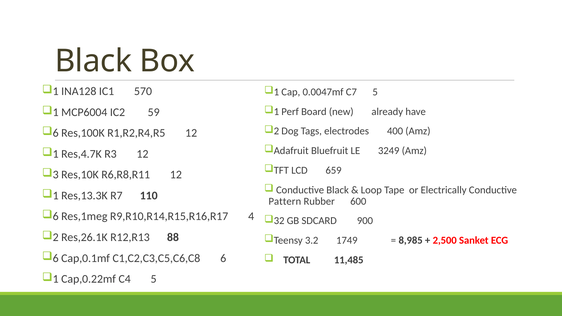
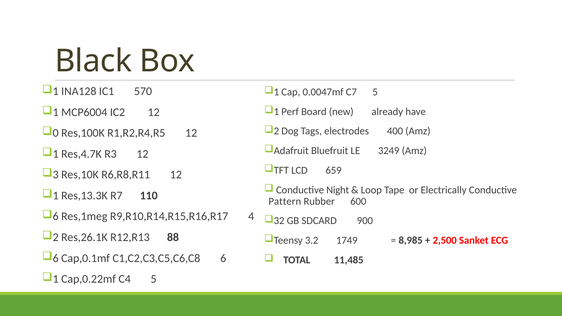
IC2 59: 59 -> 12
6 at (56, 133): 6 -> 0
Conductive Black: Black -> Night
